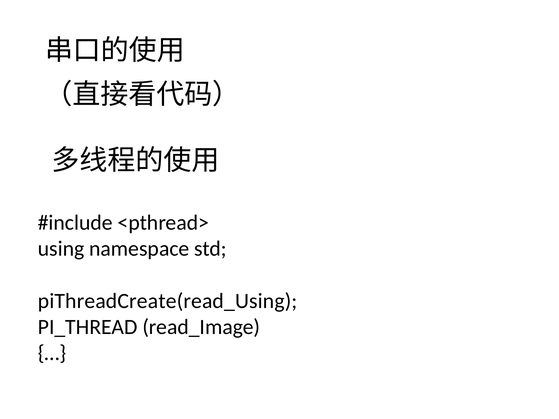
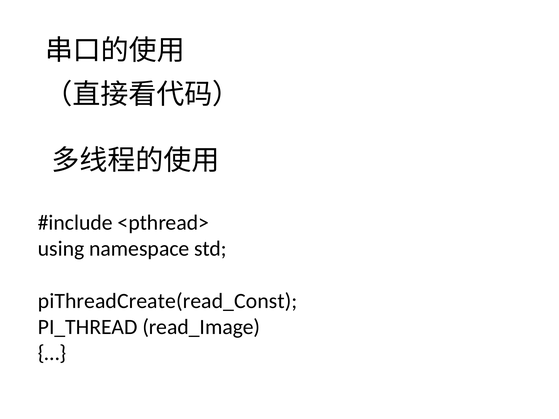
piThreadCreate(read_Using: piThreadCreate(read_Using -> piThreadCreate(read_Const
